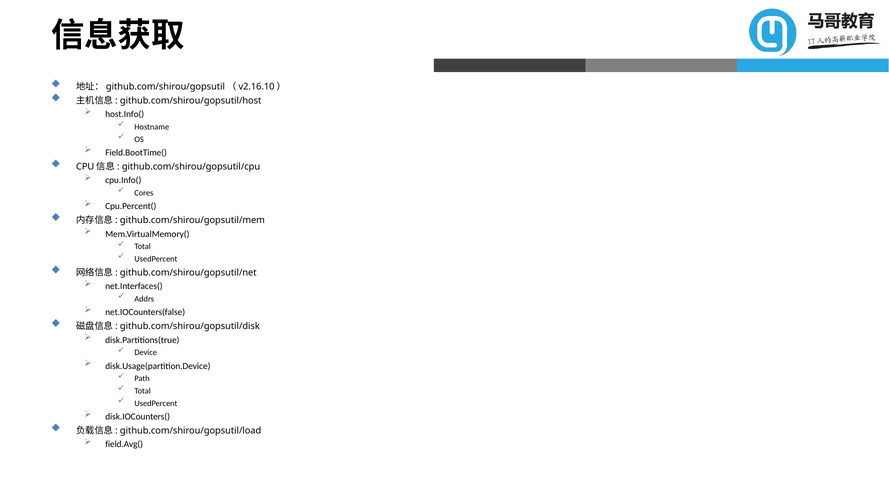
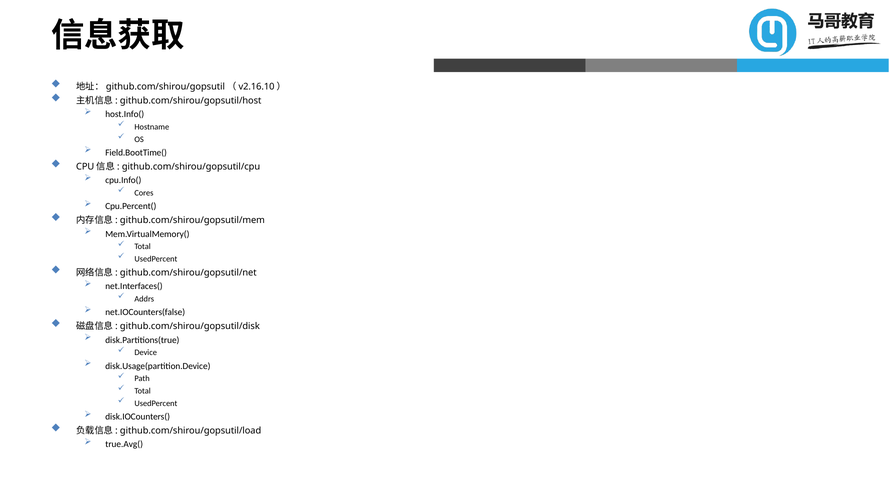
field.Avg(: field.Avg( -> true.Avg(
